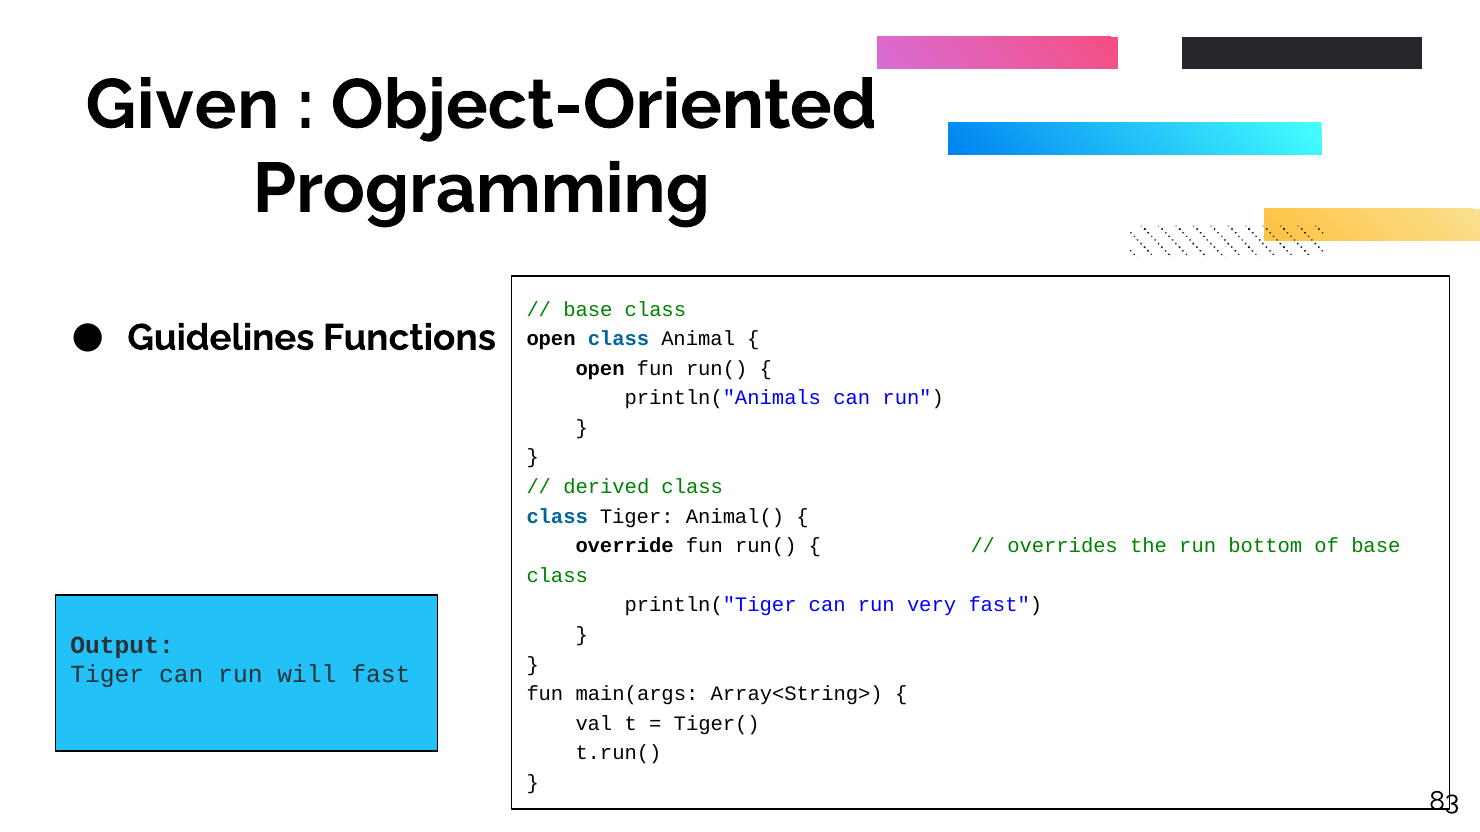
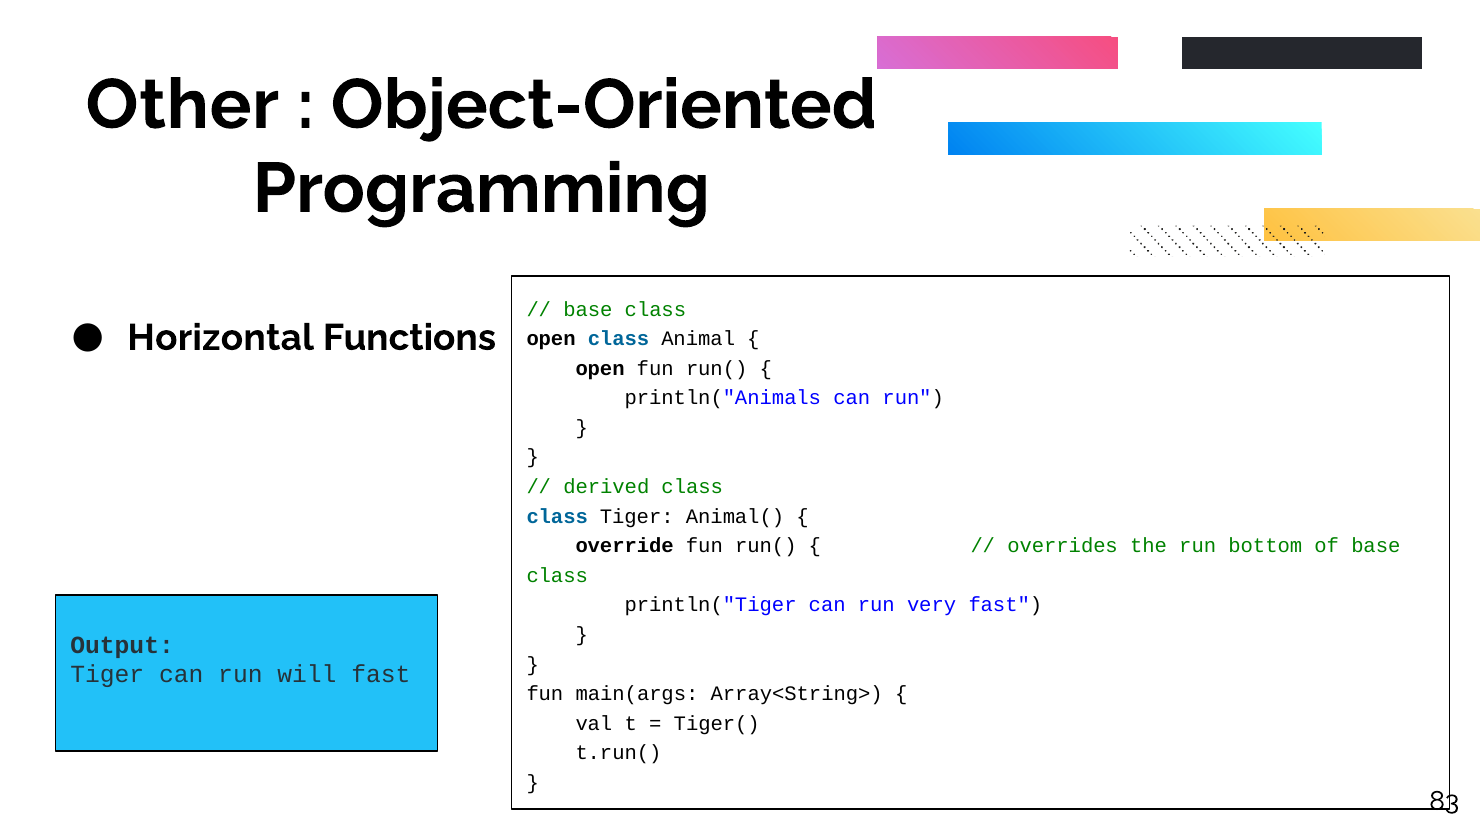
Given: Given -> Other
Guidelines: Guidelines -> Horizontal
